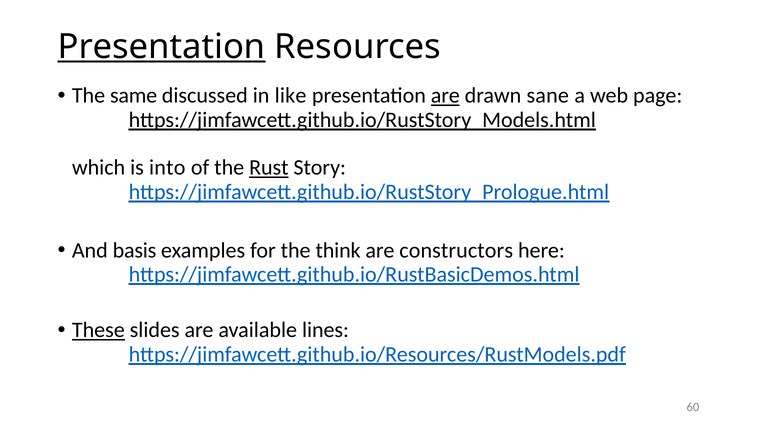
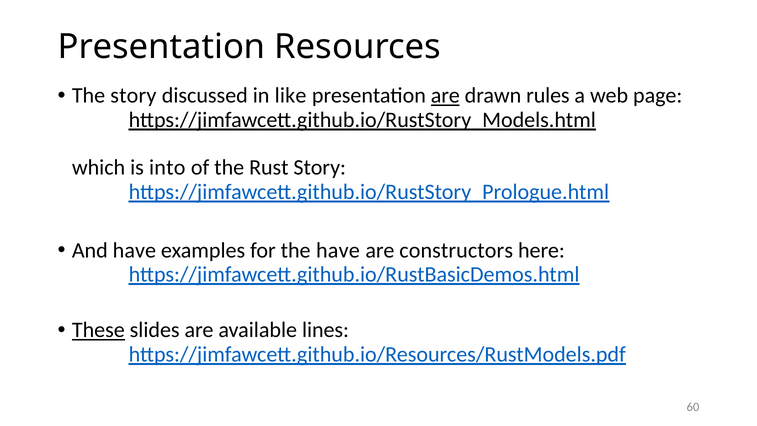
Presentation at (162, 47) underline: present -> none
The same: same -> story
sane: sane -> rules
Rust underline: present -> none
And basis: basis -> have
the think: think -> have
